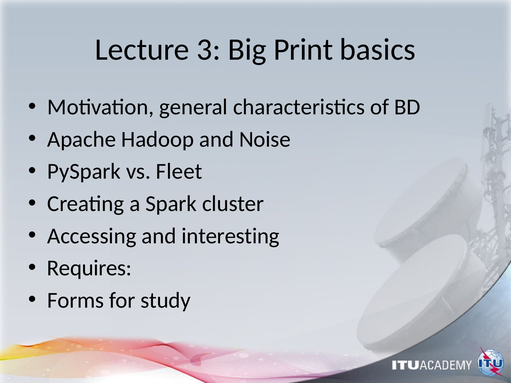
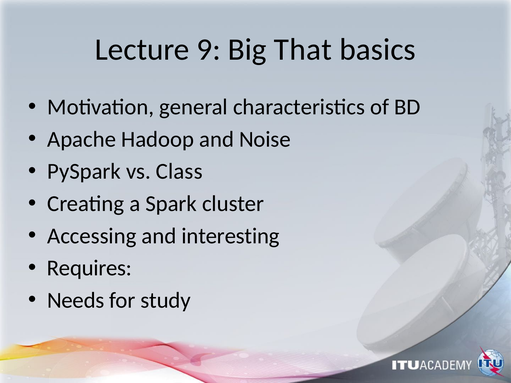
3: 3 -> 9
Print: Print -> That
Fleet: Fleet -> Class
Forms: Forms -> Needs
